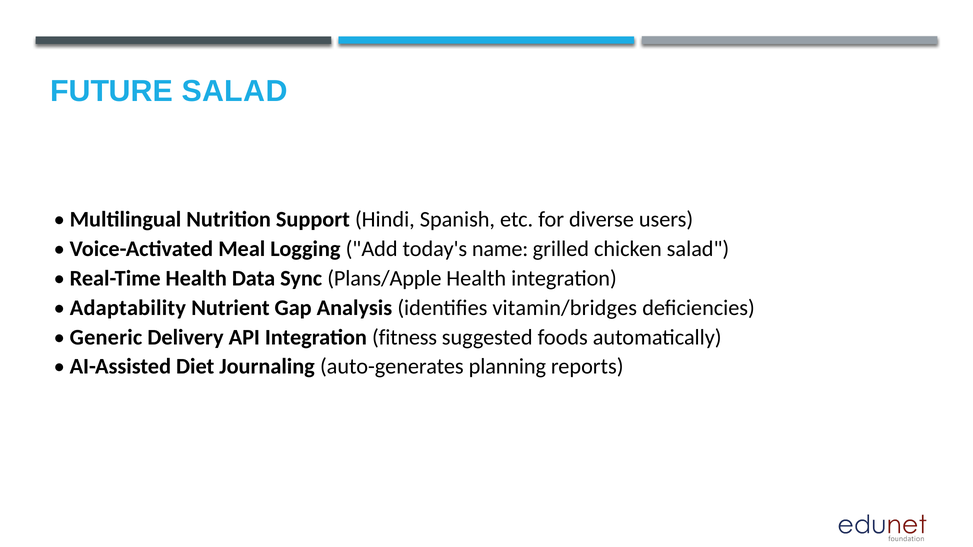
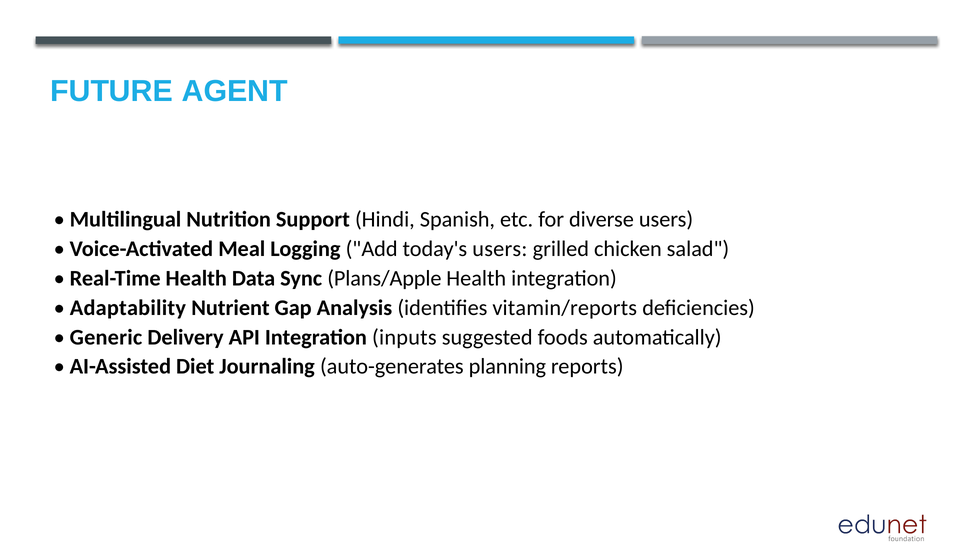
FUTURE SALAD: SALAD -> AGENT
today's name: name -> users
vitamin/bridges: vitamin/bridges -> vitamin/reports
fitness: fitness -> inputs
